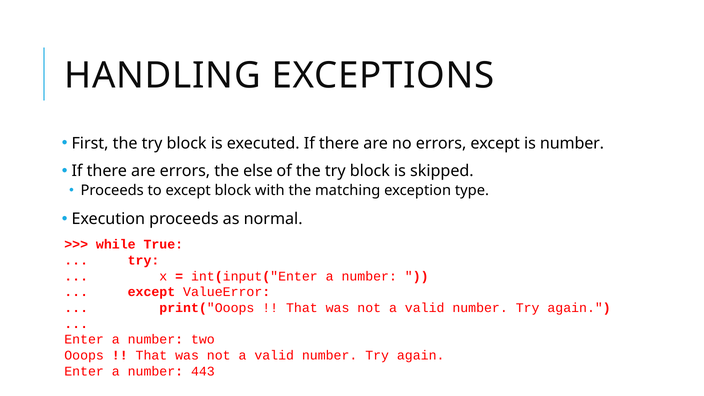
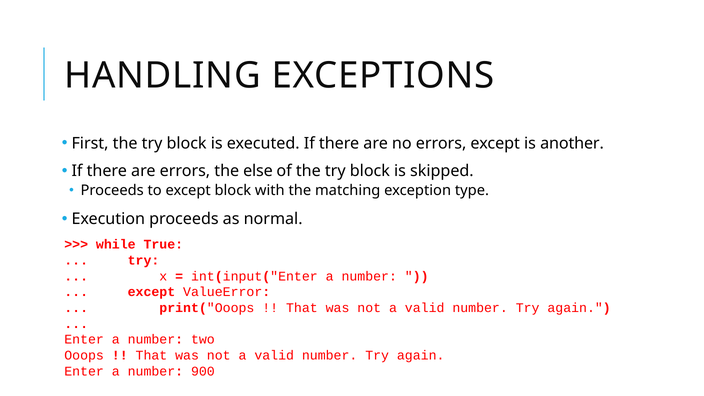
is number: number -> another
443: 443 -> 900
